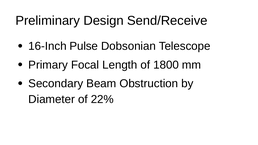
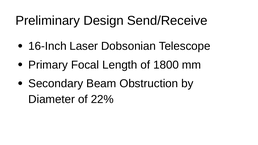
Pulse: Pulse -> Laser
